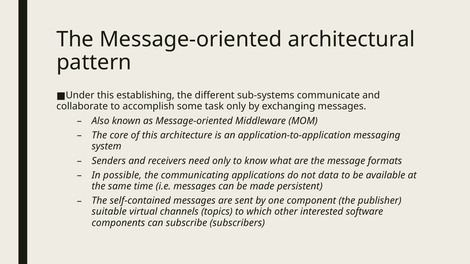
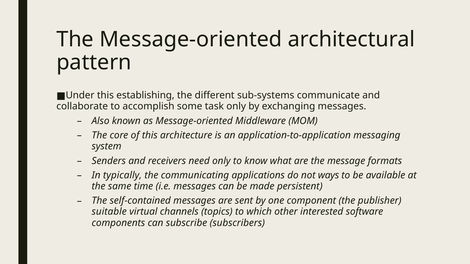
possible: possible -> typically
data: data -> ways
